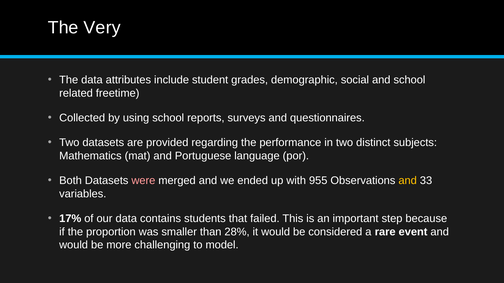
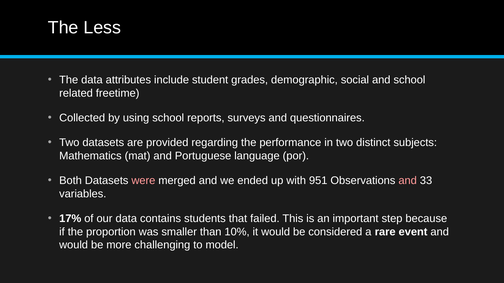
Very: Very -> Less
955: 955 -> 951
and at (408, 181) colour: yellow -> pink
28%: 28% -> 10%
